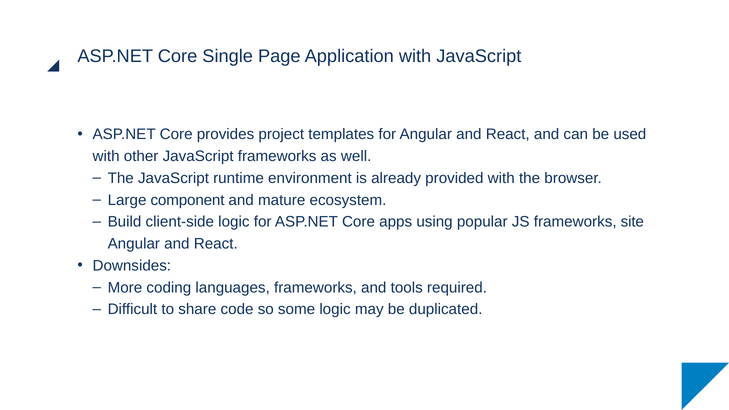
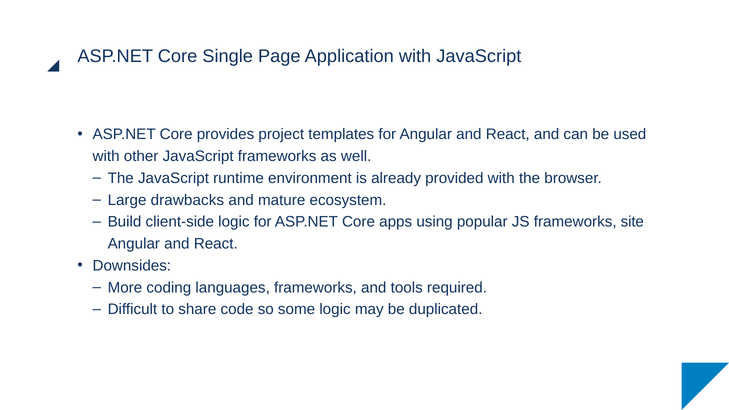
component: component -> drawbacks
